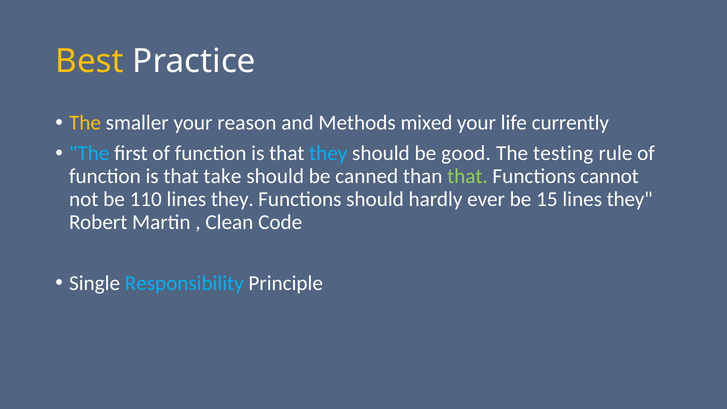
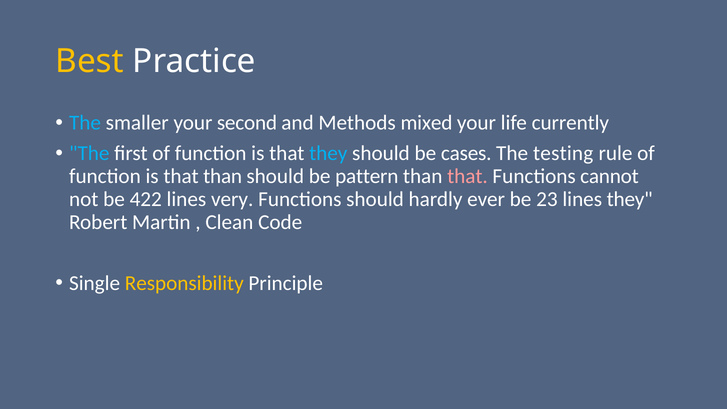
The at (85, 123) colour: yellow -> light blue
reason: reason -> second
good: good -> cases
that take: take -> than
canned: canned -> pattern
that at (467, 176) colour: light green -> pink
110: 110 -> 422
they at (232, 199): they -> very
15: 15 -> 23
Responsibility colour: light blue -> yellow
